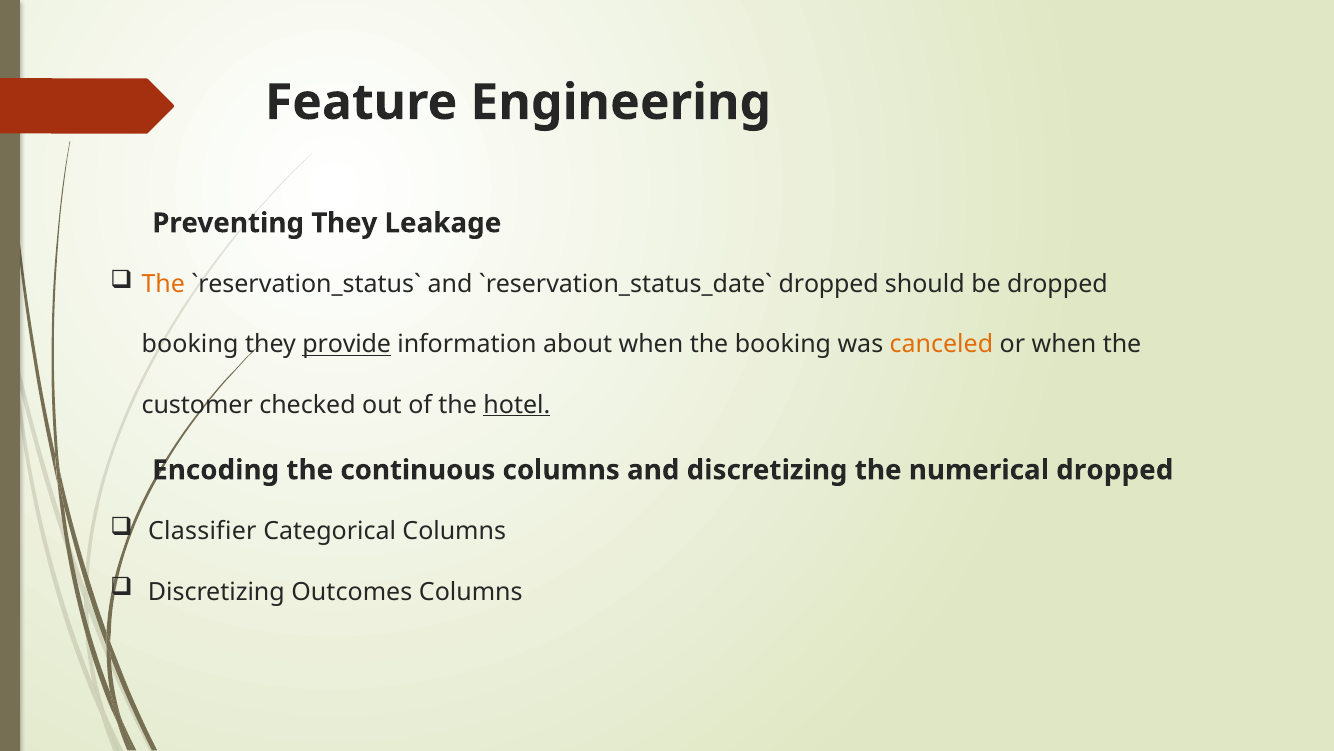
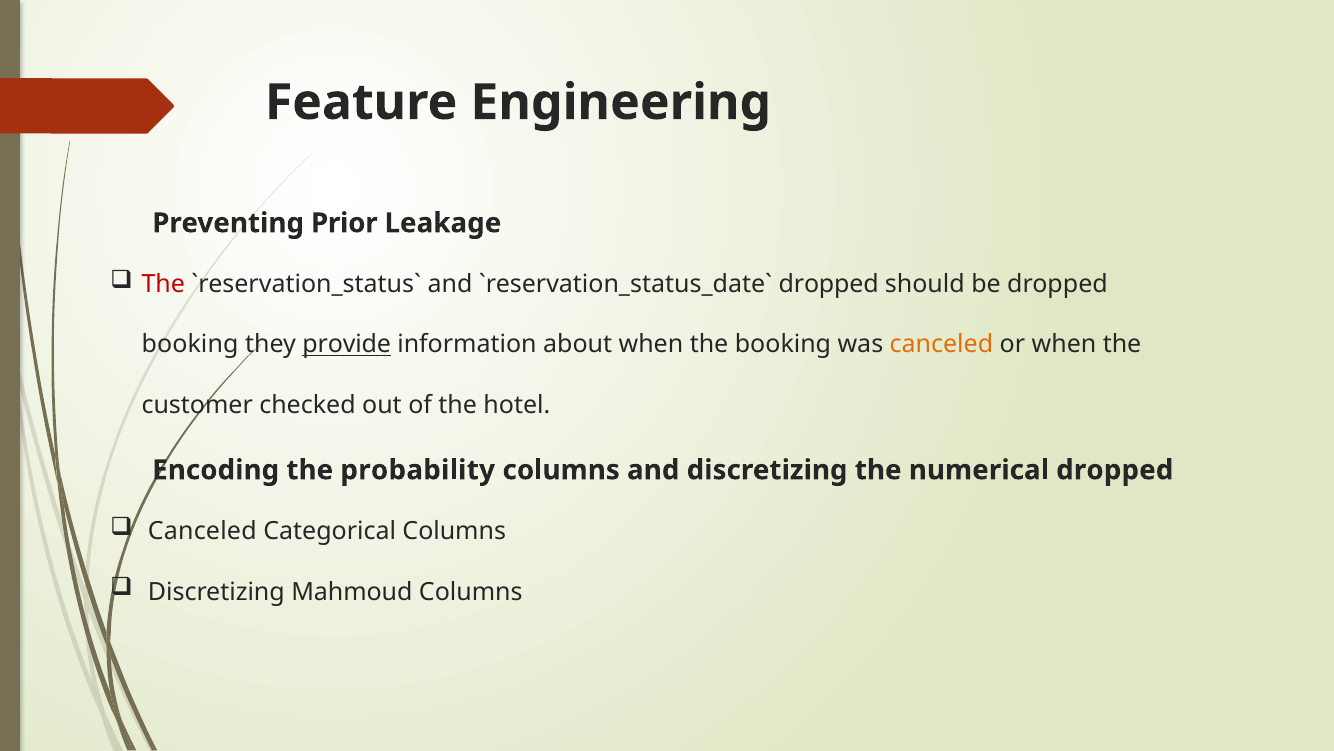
Preventing They: They -> Prior
The at (163, 284) colour: orange -> red
hotel underline: present -> none
continuous: continuous -> probability
Classifier at (202, 531): Classifier -> Canceled
Outcomes: Outcomes -> Mahmoud
